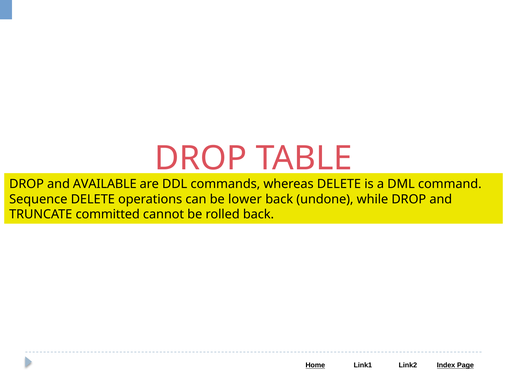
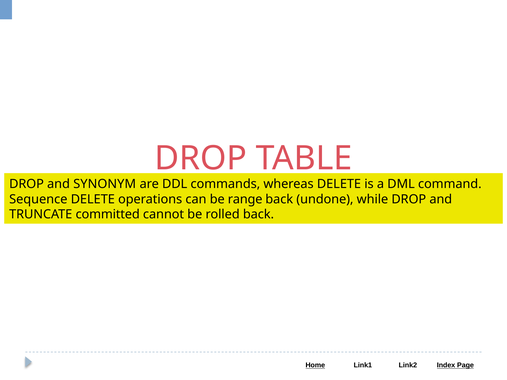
AVAILABLE: AVAILABLE -> SYNONYM
lower: lower -> range
